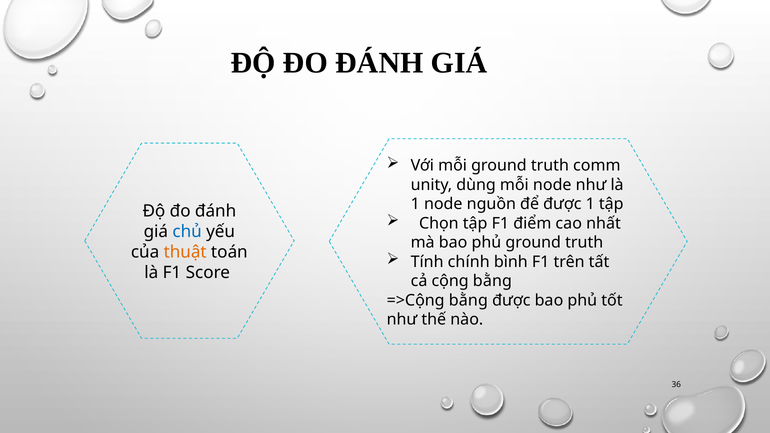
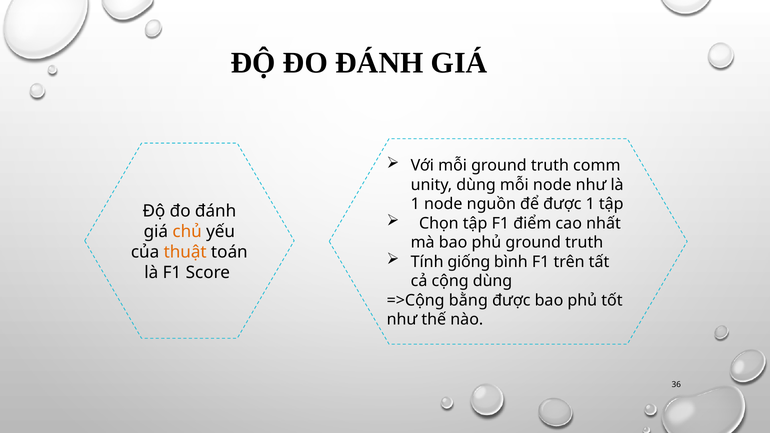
chủ colour: blue -> orange
chính: chính -> giống
cộng bằng: bằng -> dùng
